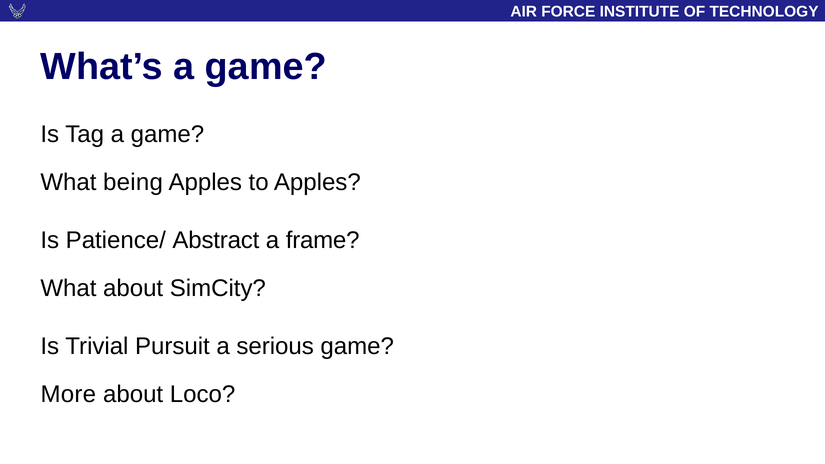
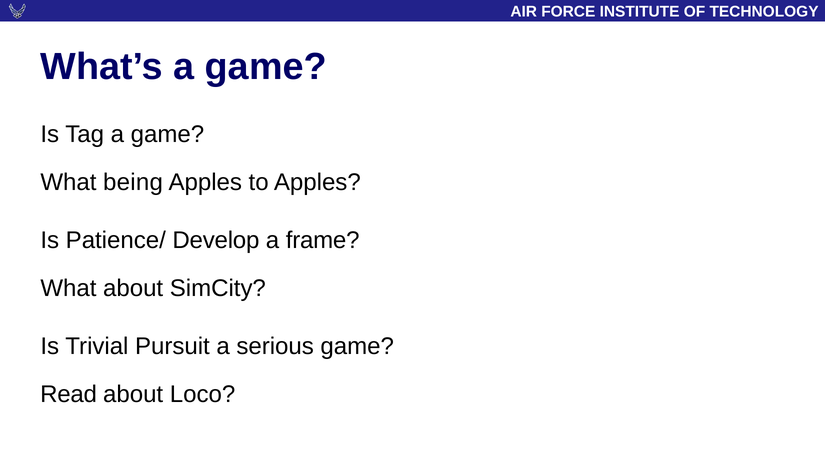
Abstract: Abstract -> Develop
More: More -> Read
